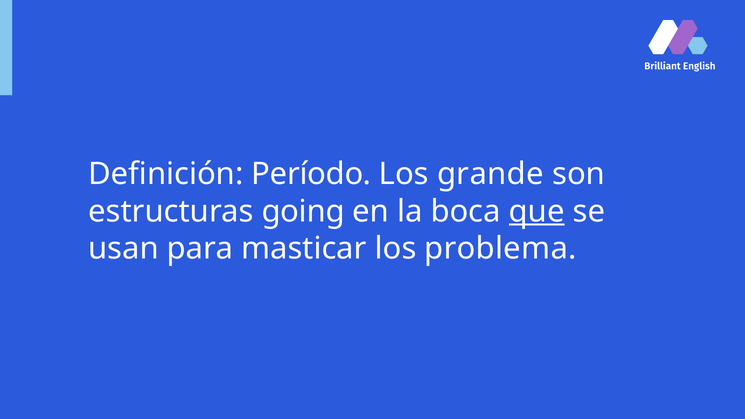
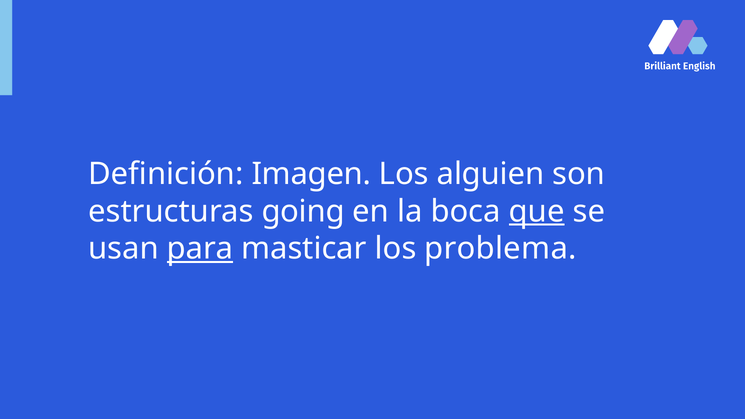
Período: Período -> Imagen
grande: grande -> alguien
para underline: none -> present
